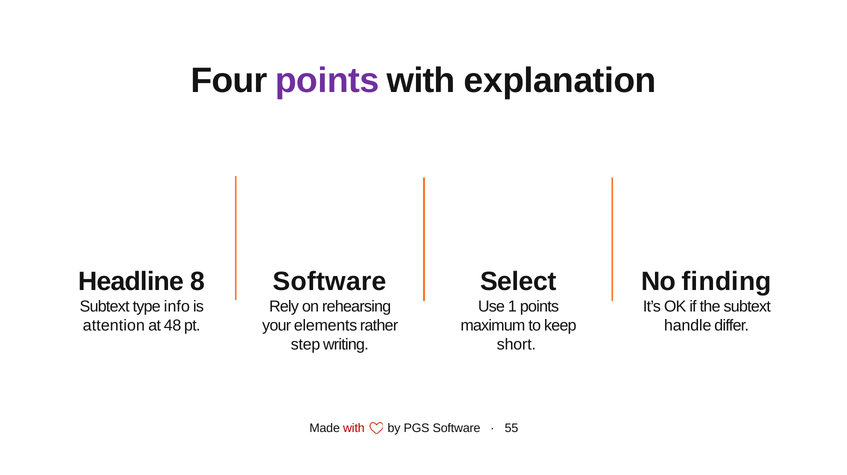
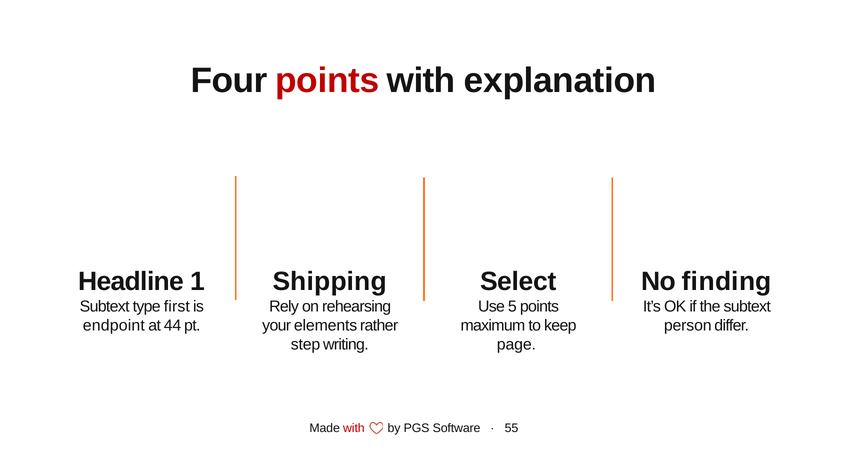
points at (327, 81) colour: purple -> red
8: 8 -> 1
Software at (330, 282): Software -> Shipping
info: info -> first
1: 1 -> 5
attention: attention -> endpoint
48: 48 -> 44
handle: handle -> person
short: short -> page
